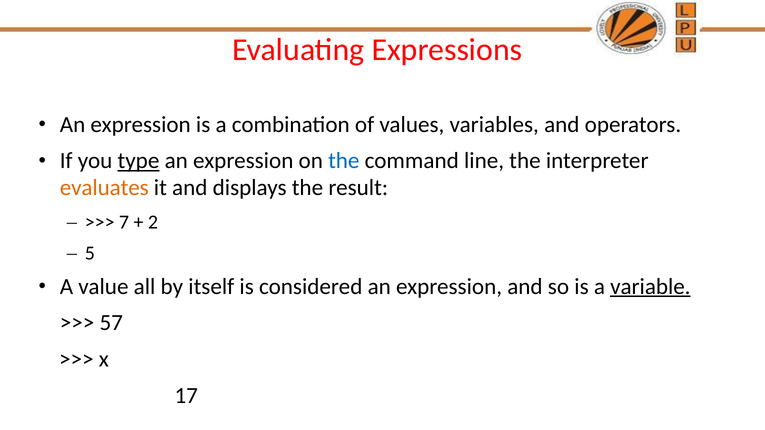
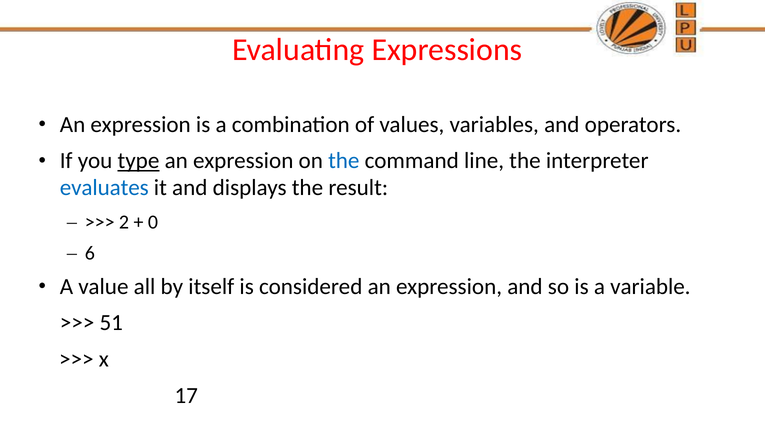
evaluates colour: orange -> blue
7: 7 -> 2
2: 2 -> 0
5: 5 -> 6
variable underline: present -> none
57: 57 -> 51
